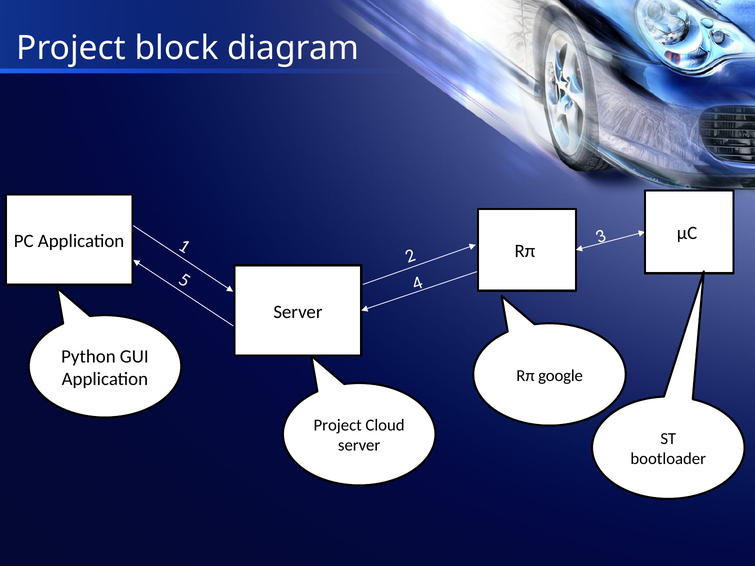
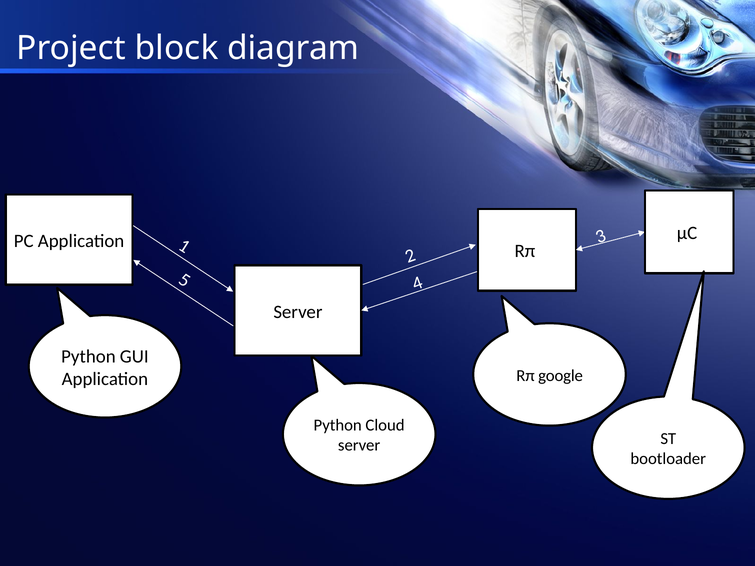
Project at (338, 426): Project -> Python
